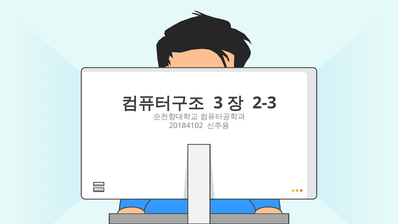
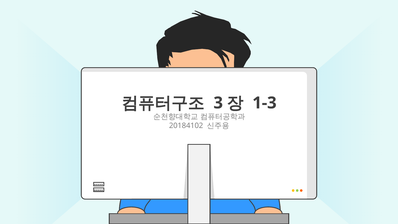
2-3: 2-3 -> 1-3
